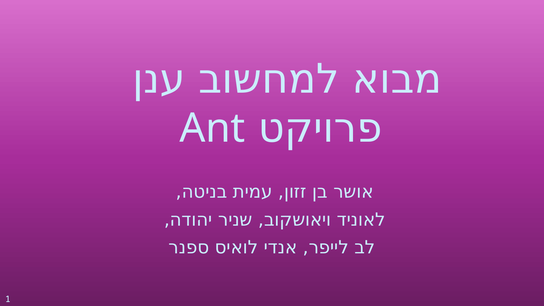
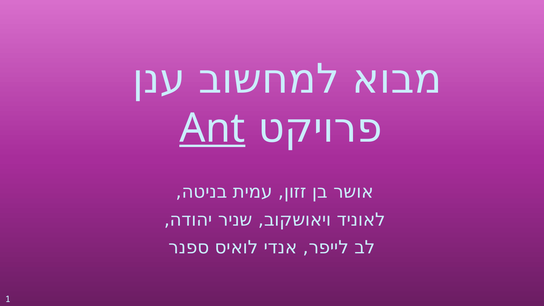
Ant underline: none -> present
